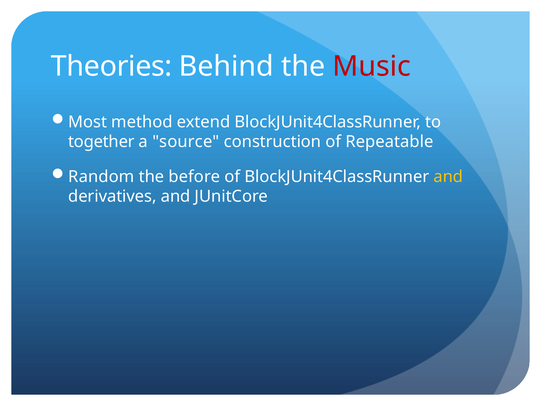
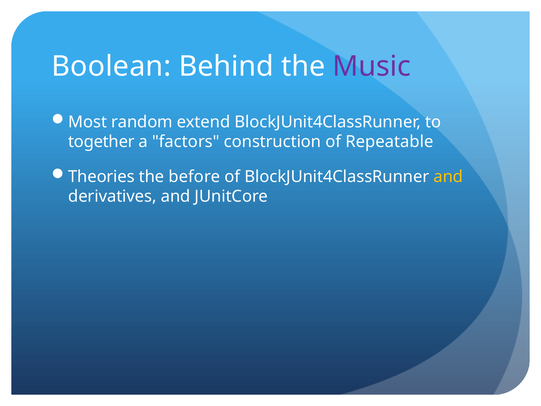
Theories: Theories -> Boolean
Music colour: red -> purple
method: method -> random
source: source -> factors
Random: Random -> Theories
